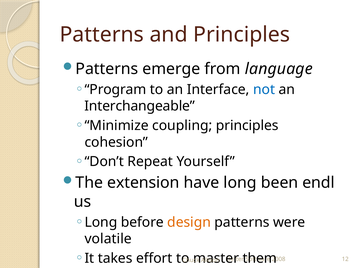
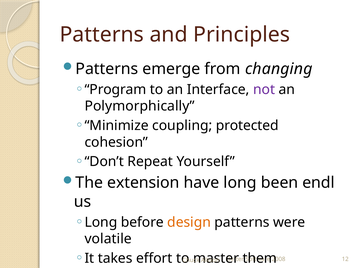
language: language -> changing
not colour: blue -> purple
Interchangeable: Interchangeable -> Polymorphically
coupling principles: principles -> protected
